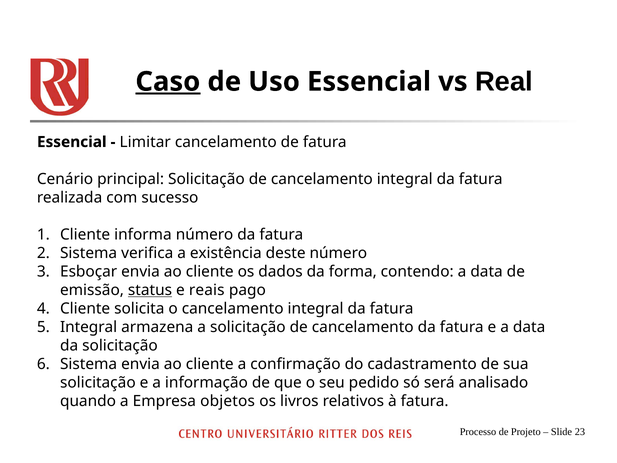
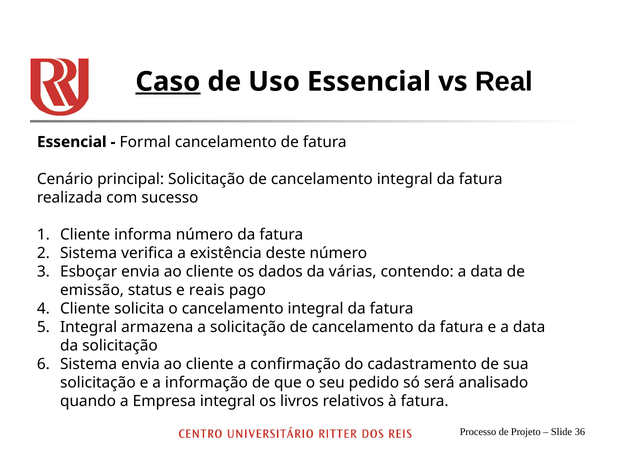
Limitar: Limitar -> Formal
forma: forma -> várias
status underline: present -> none
Empresa objetos: objetos -> integral
23: 23 -> 36
